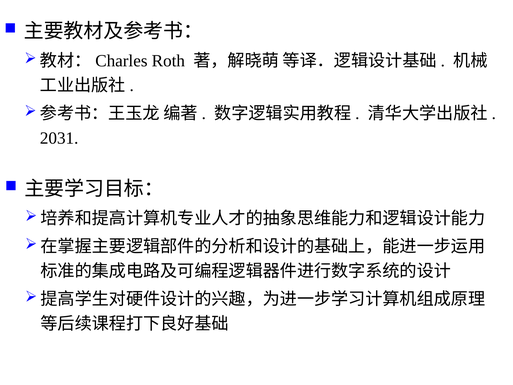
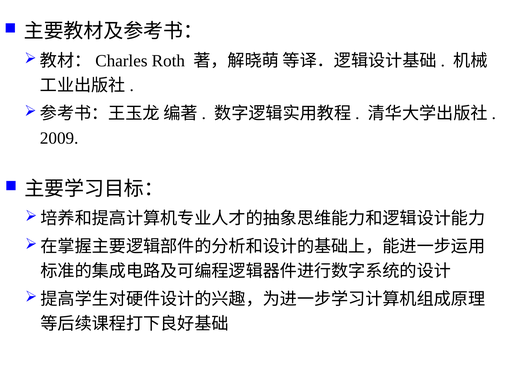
2031: 2031 -> 2009
